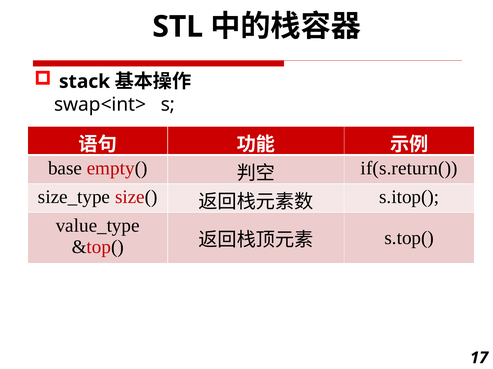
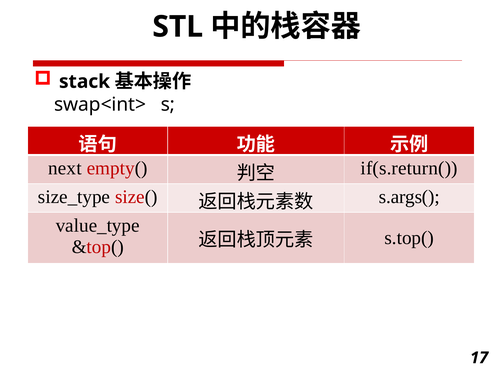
base: base -> next
s.itop(: s.itop( -> s.args(
